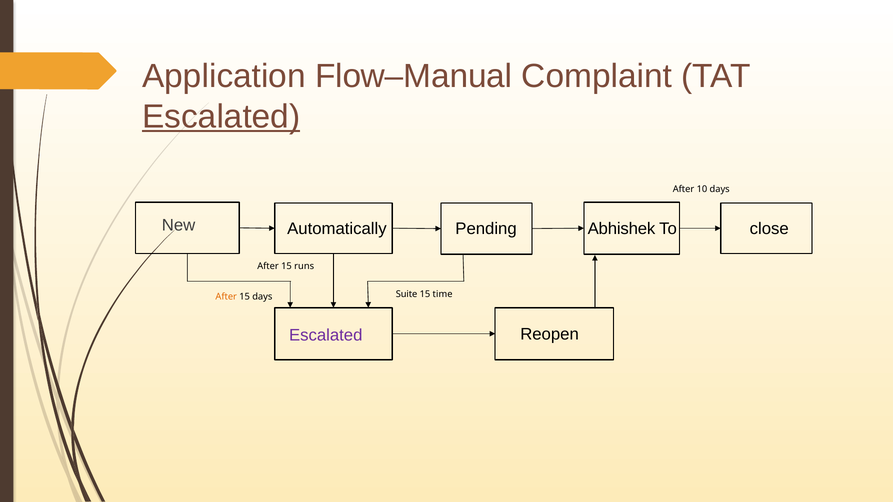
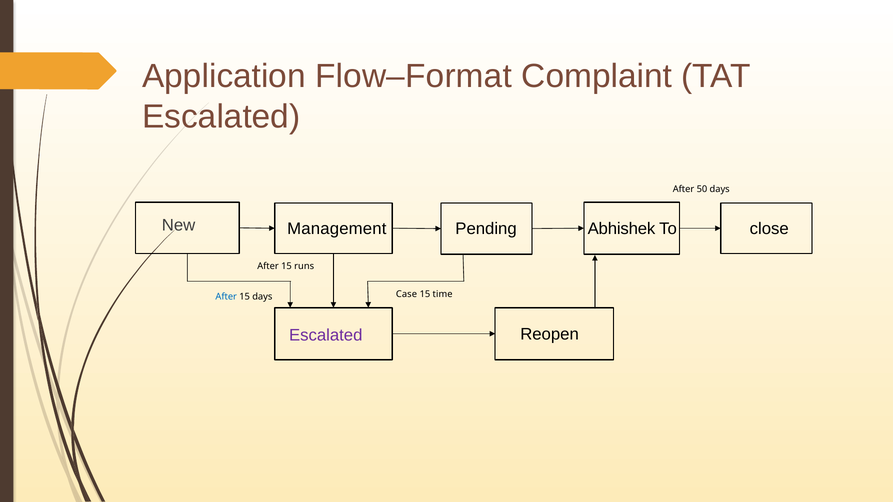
Flow–Manual: Flow–Manual -> Flow–Format
Escalated at (221, 117) underline: present -> none
10: 10 -> 50
Automatically: Automatically -> Management
After at (226, 297) colour: orange -> blue
Suite: Suite -> Case
